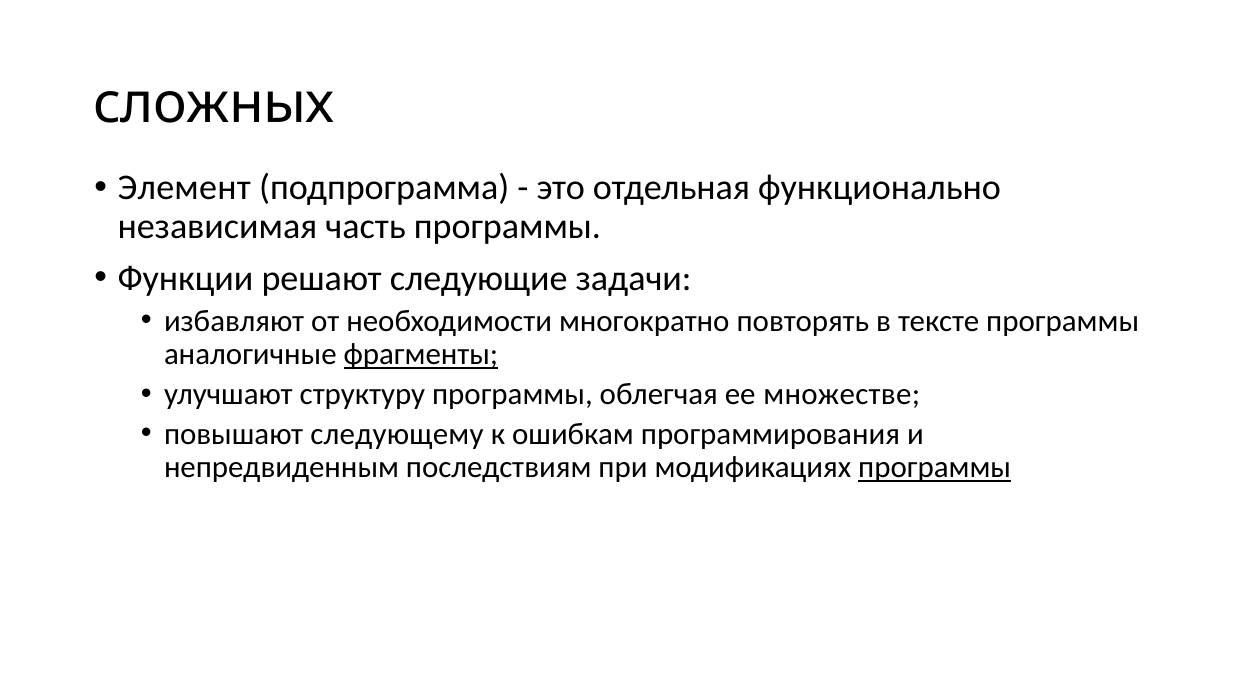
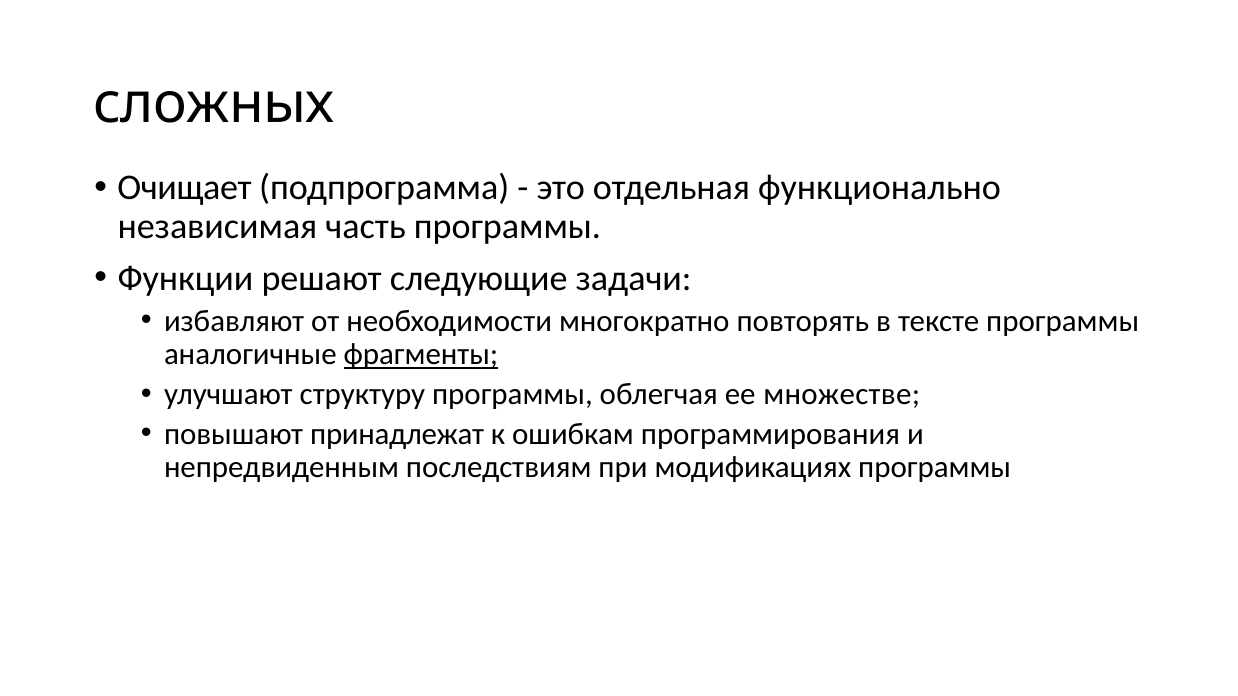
Элемент: Элемент -> Очищает
следующему: следующему -> принадлежат
программы at (935, 468) underline: present -> none
